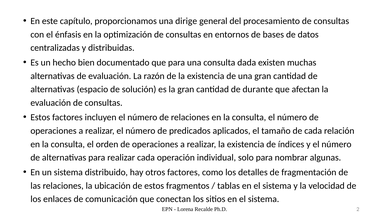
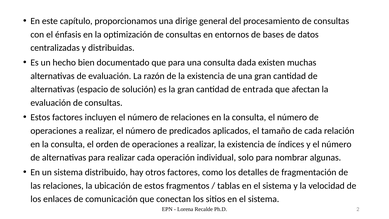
durante: durante -> entrada
